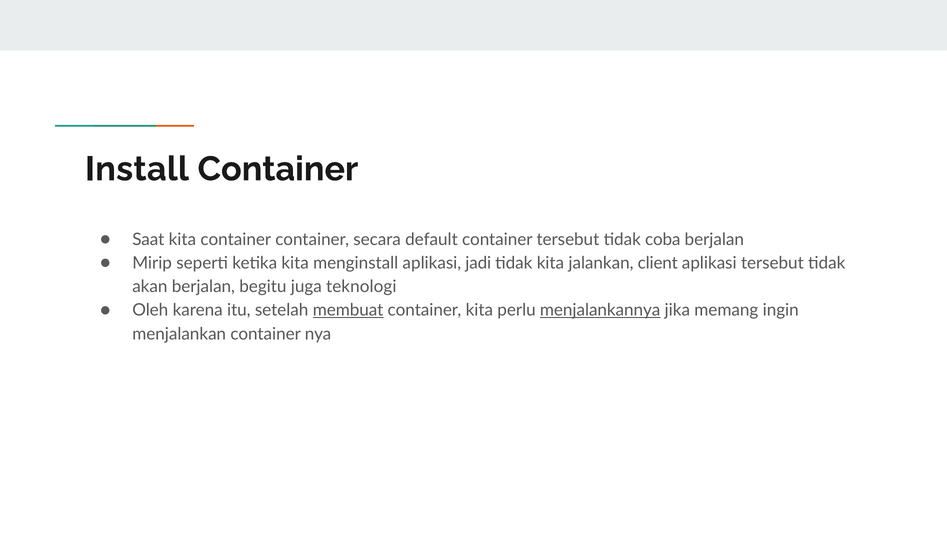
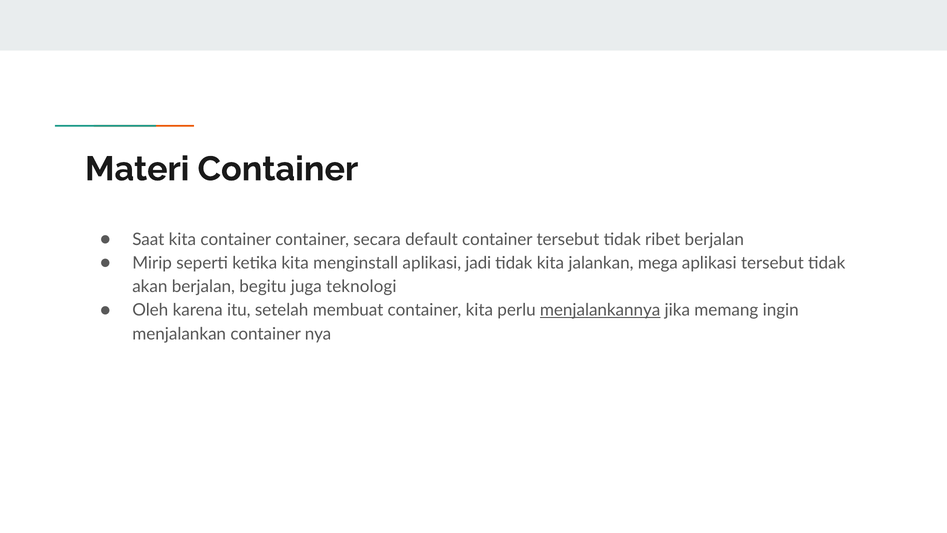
Install: Install -> Materi
coba: coba -> ribet
client: client -> mega
membuat underline: present -> none
